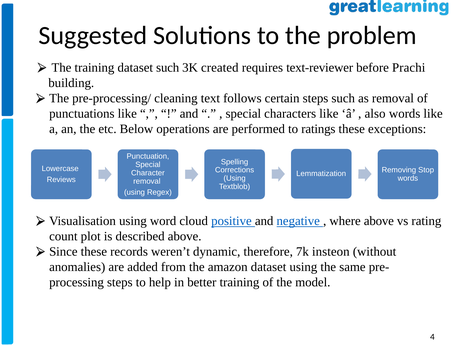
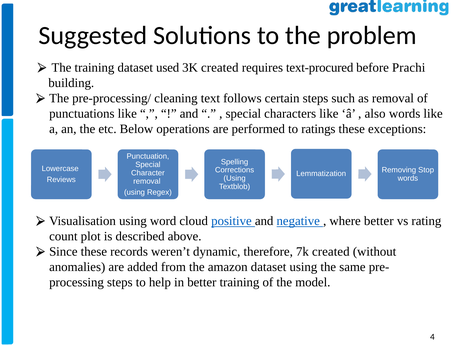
dataset such: such -> used
text-reviewer: text-reviewer -> text-procured
where above: above -> better
7k insteon: insteon -> created
